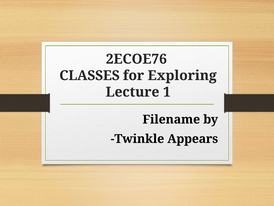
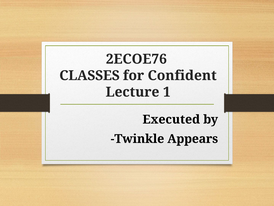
Exploring: Exploring -> Confident
Filename: Filename -> Executed
